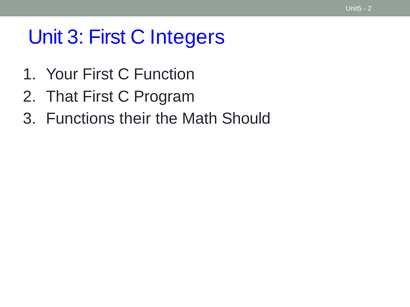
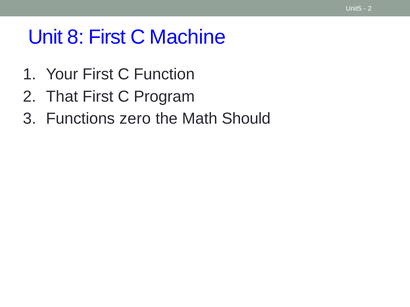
Unit 3: 3 -> 8
Integers: Integers -> Machine
their: their -> zero
